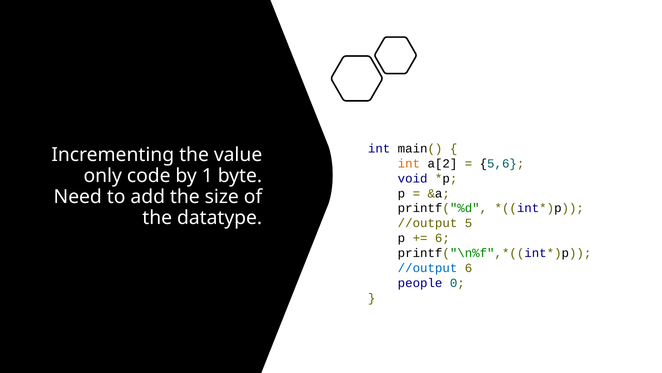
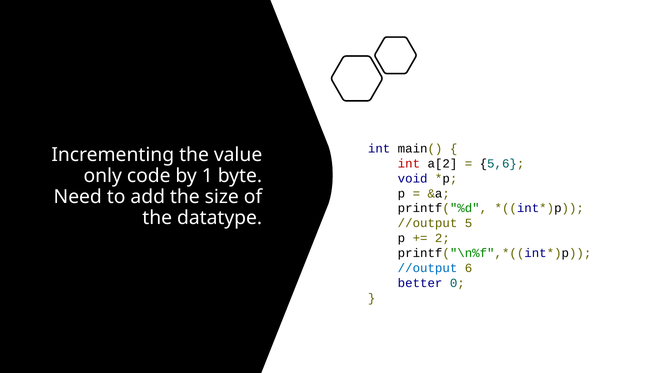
int at (409, 163) colour: orange -> red
6 at (442, 238): 6 -> 2
people: people -> better
